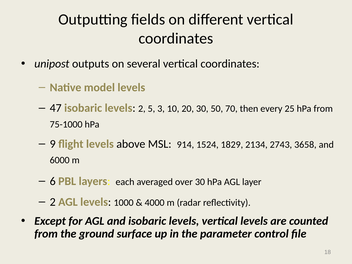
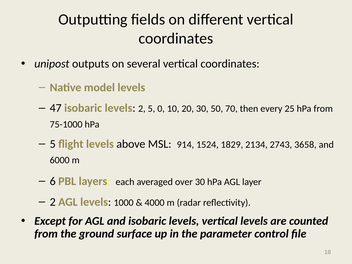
3: 3 -> 0
9 at (53, 144): 9 -> 5
